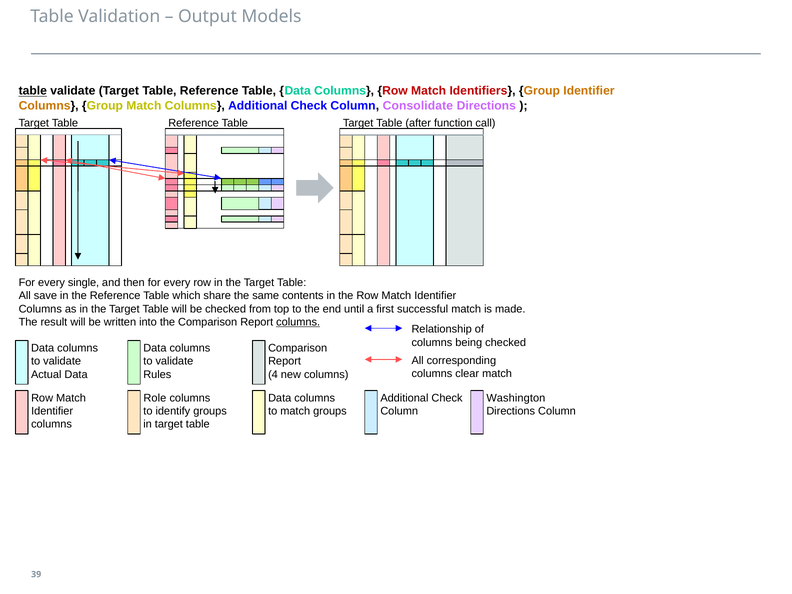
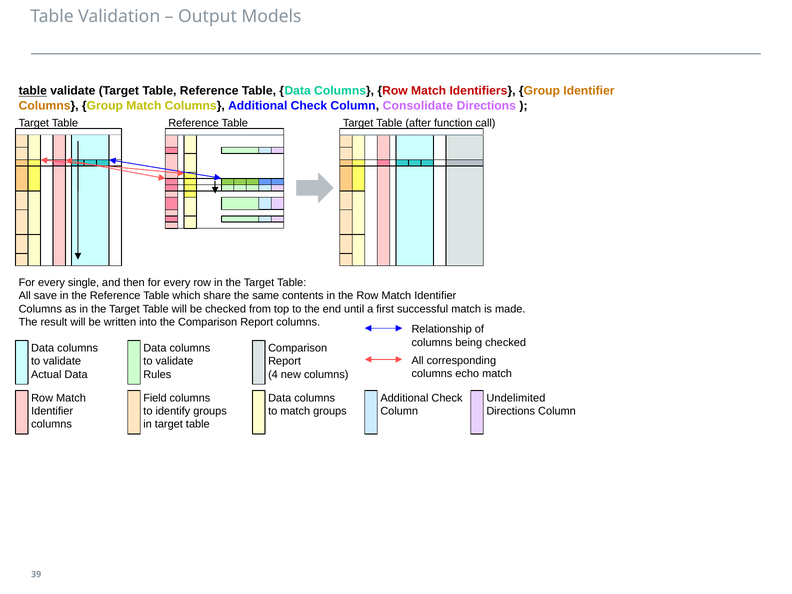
columns at (298, 322) underline: present -> none
clear: clear -> echo
Role: Role -> Field
Washington: Washington -> Undelimited
